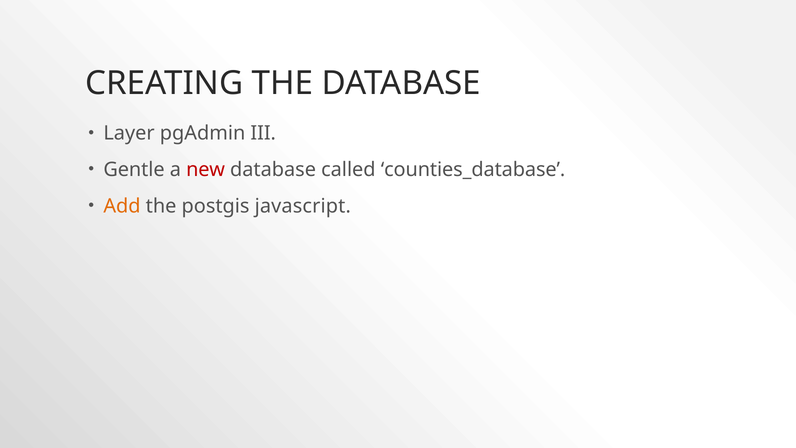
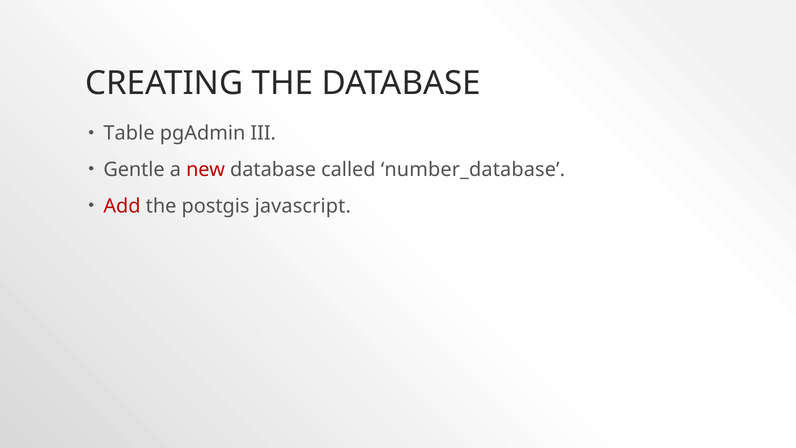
Layer: Layer -> Table
counties_database: counties_database -> number_database
Add colour: orange -> red
